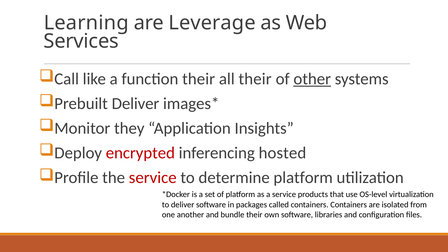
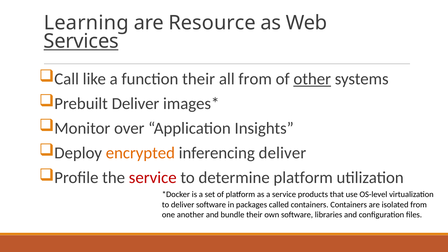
Leverage: Leverage -> Resource
Services underline: none -> present
all their: their -> from
they: they -> over
encrypted colour: red -> orange
inferencing hosted: hosted -> deliver
